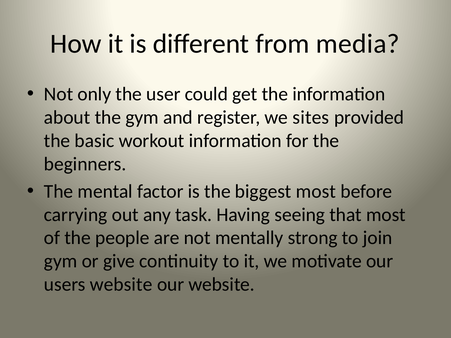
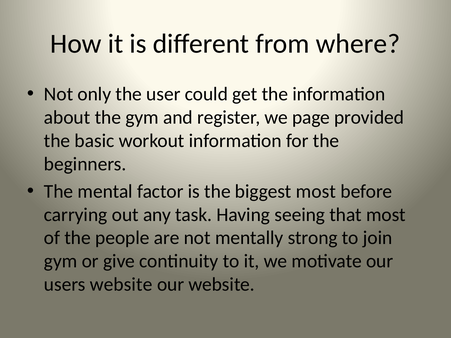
media: media -> where
sites: sites -> page
